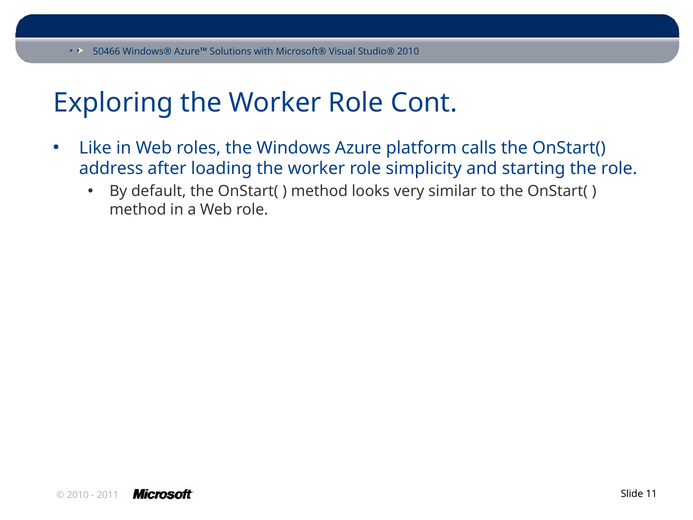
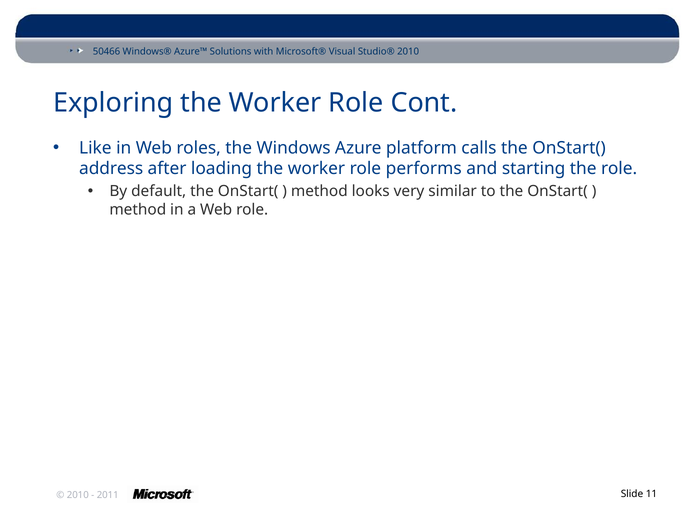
simplicity: simplicity -> performs
